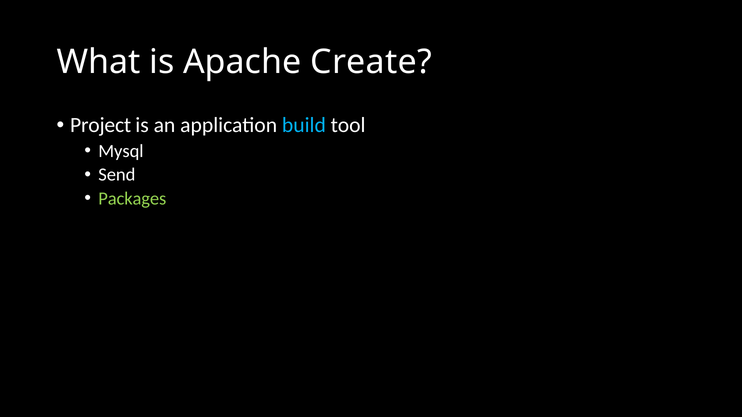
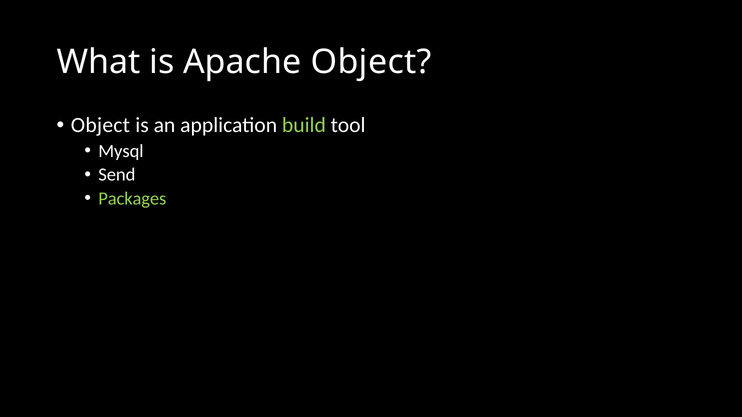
Apache Create: Create -> Object
Project at (101, 125): Project -> Object
build colour: light blue -> light green
